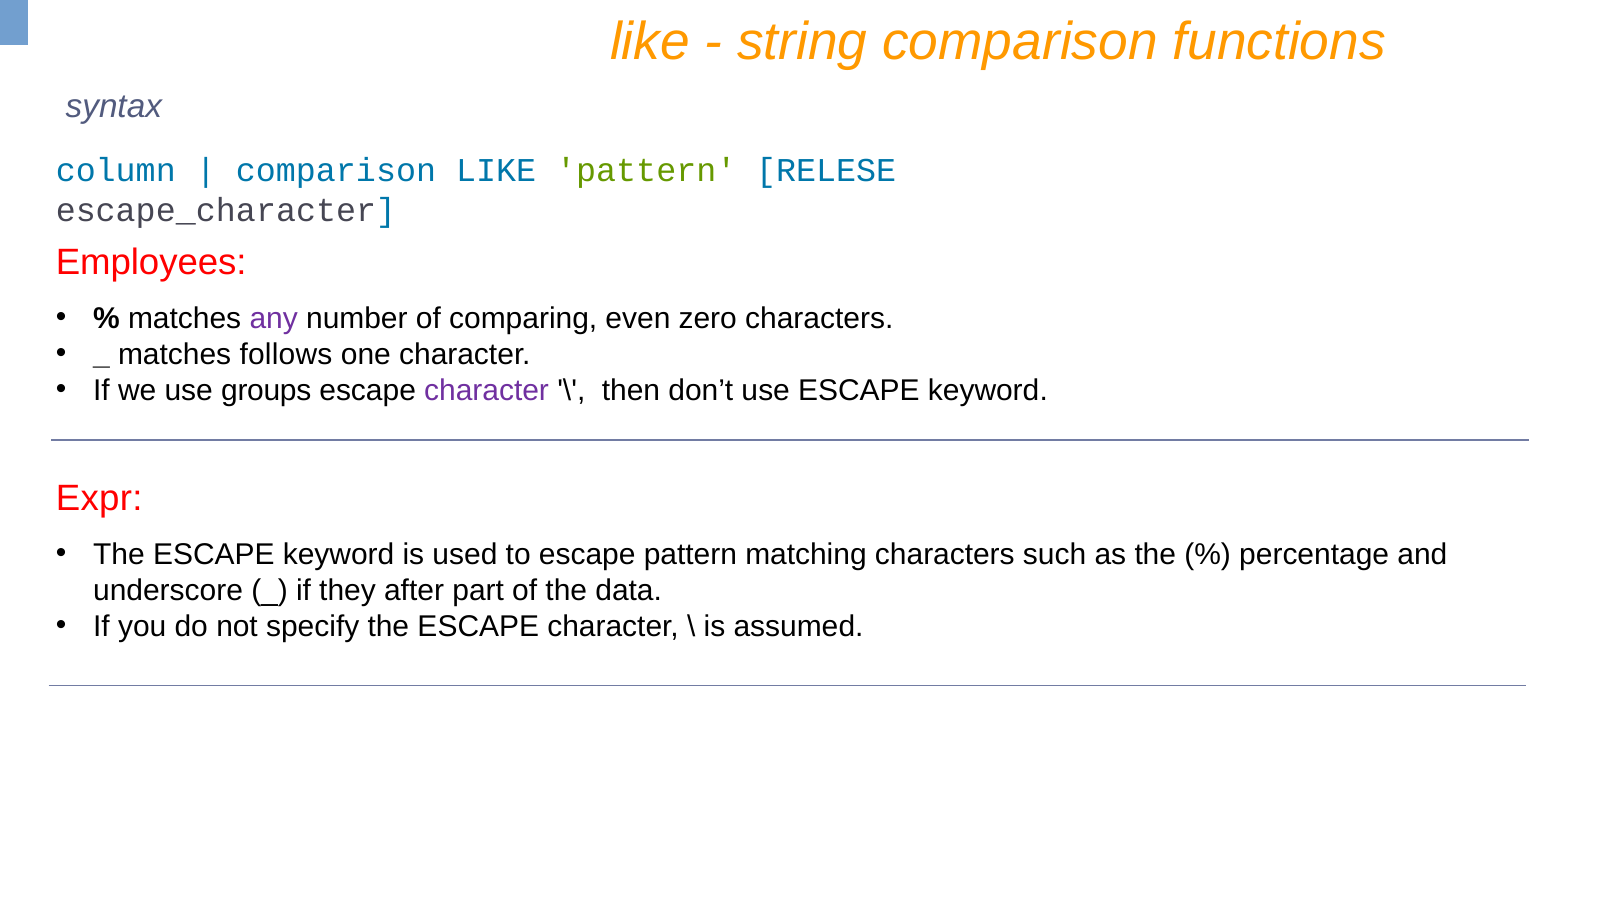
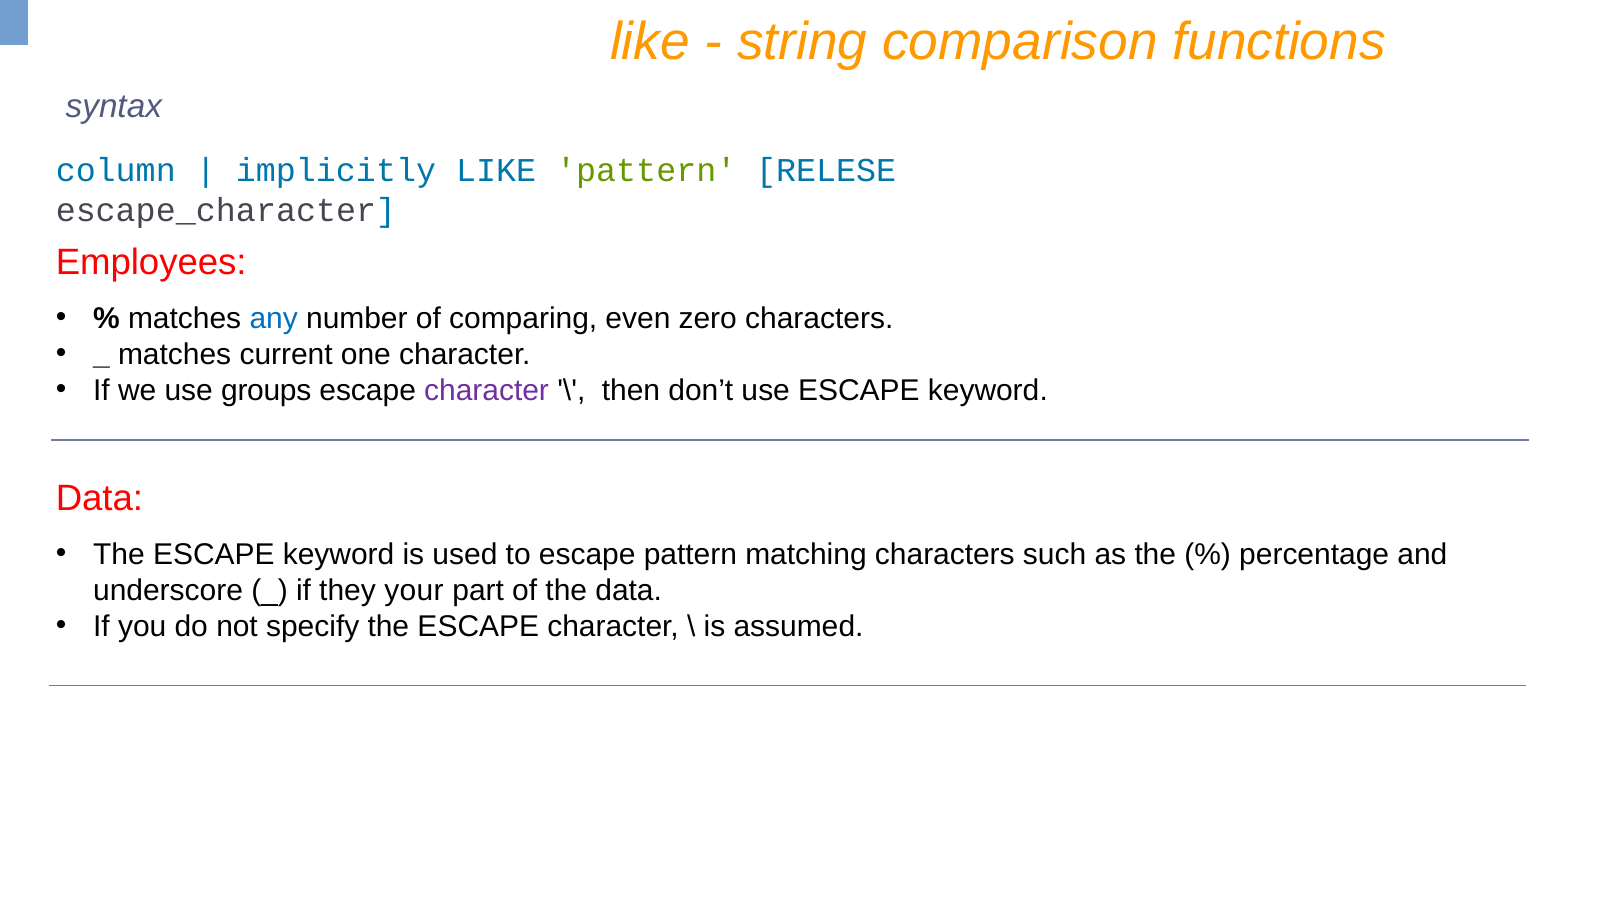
comparison at (336, 170): comparison -> implicitly
any colour: purple -> blue
follows: follows -> current
Expr at (99, 499): Expr -> Data
after: after -> your
